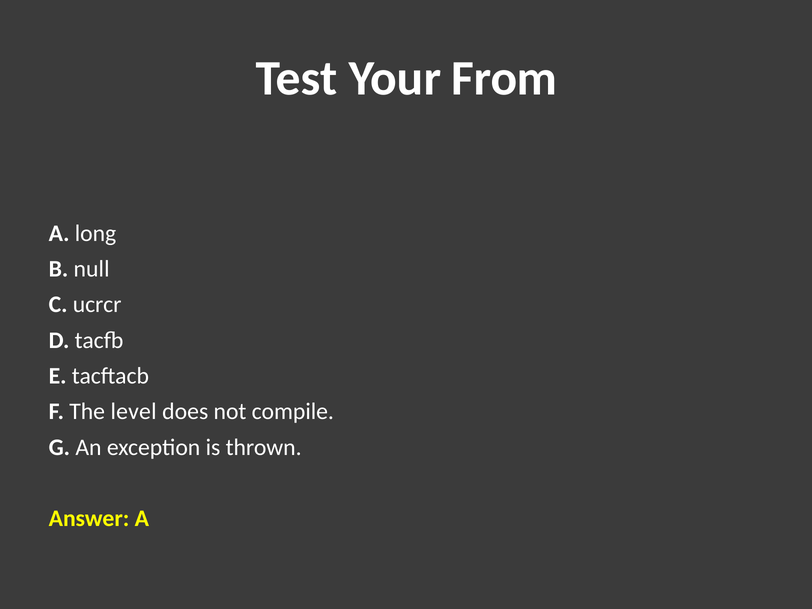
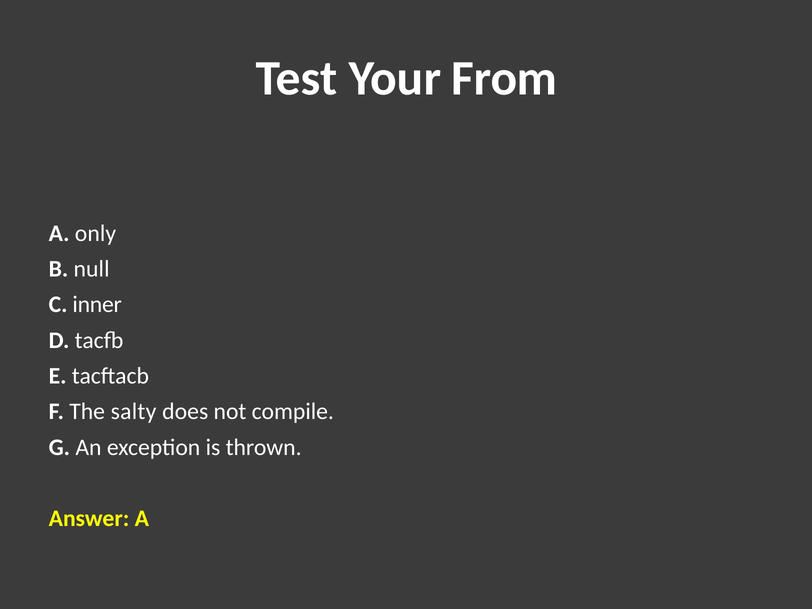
long: long -> only
ucrcr: ucrcr -> inner
level: level -> salty
